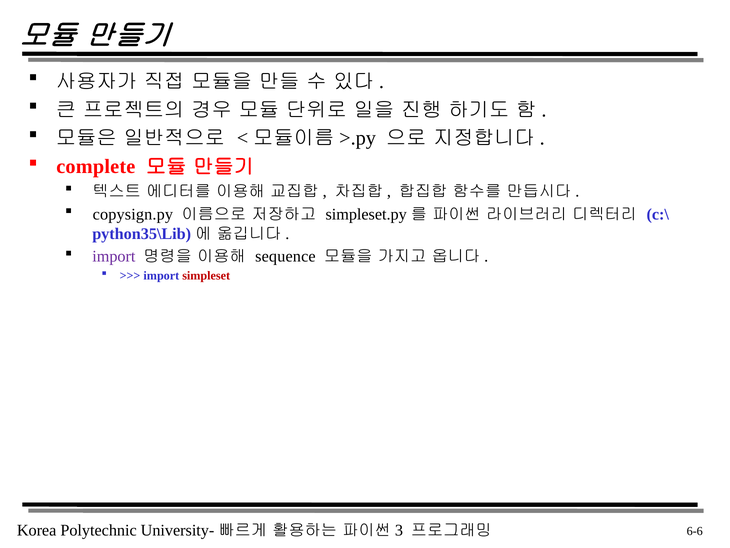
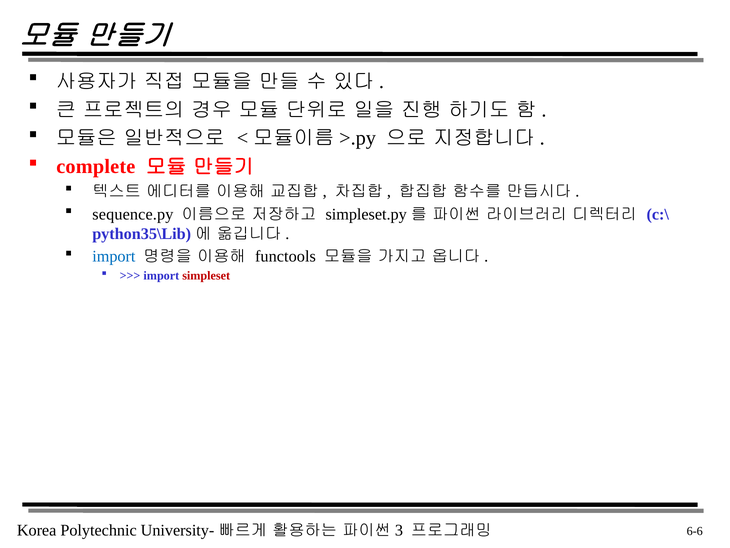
copysign.py: copysign.py -> sequence.py
import at (114, 256) colour: purple -> blue
sequence: sequence -> functools
